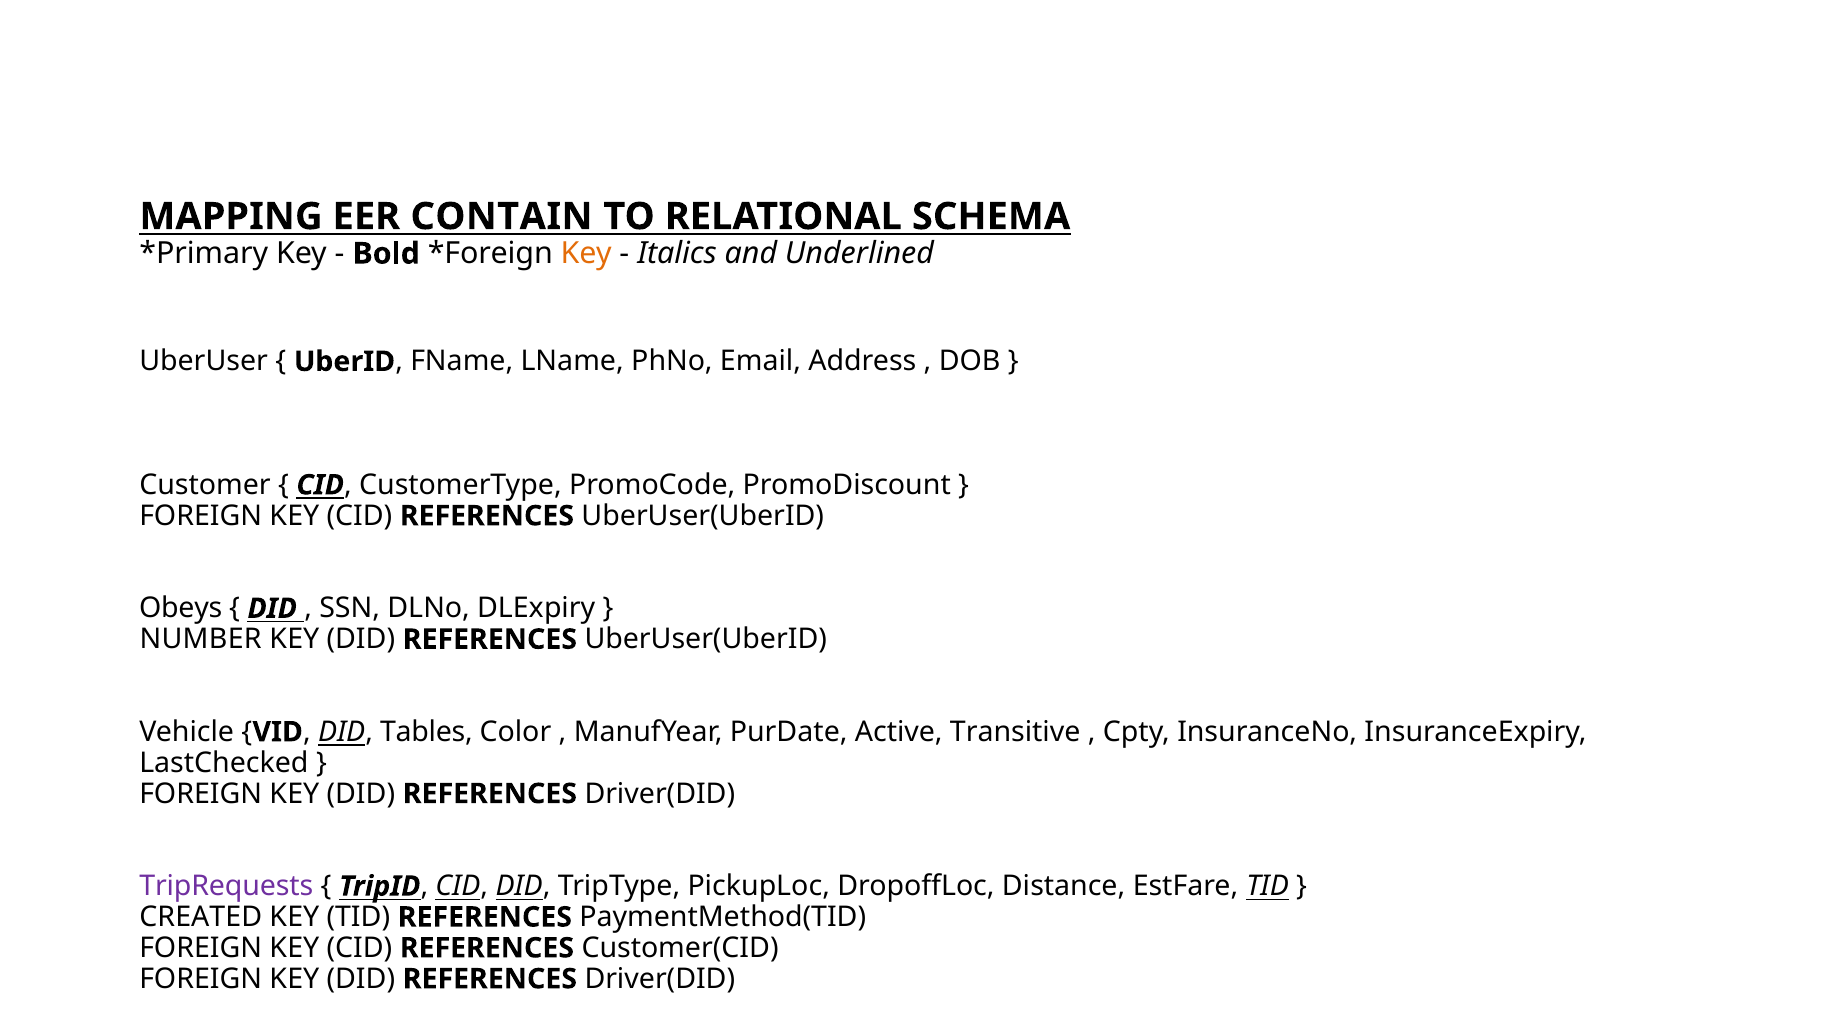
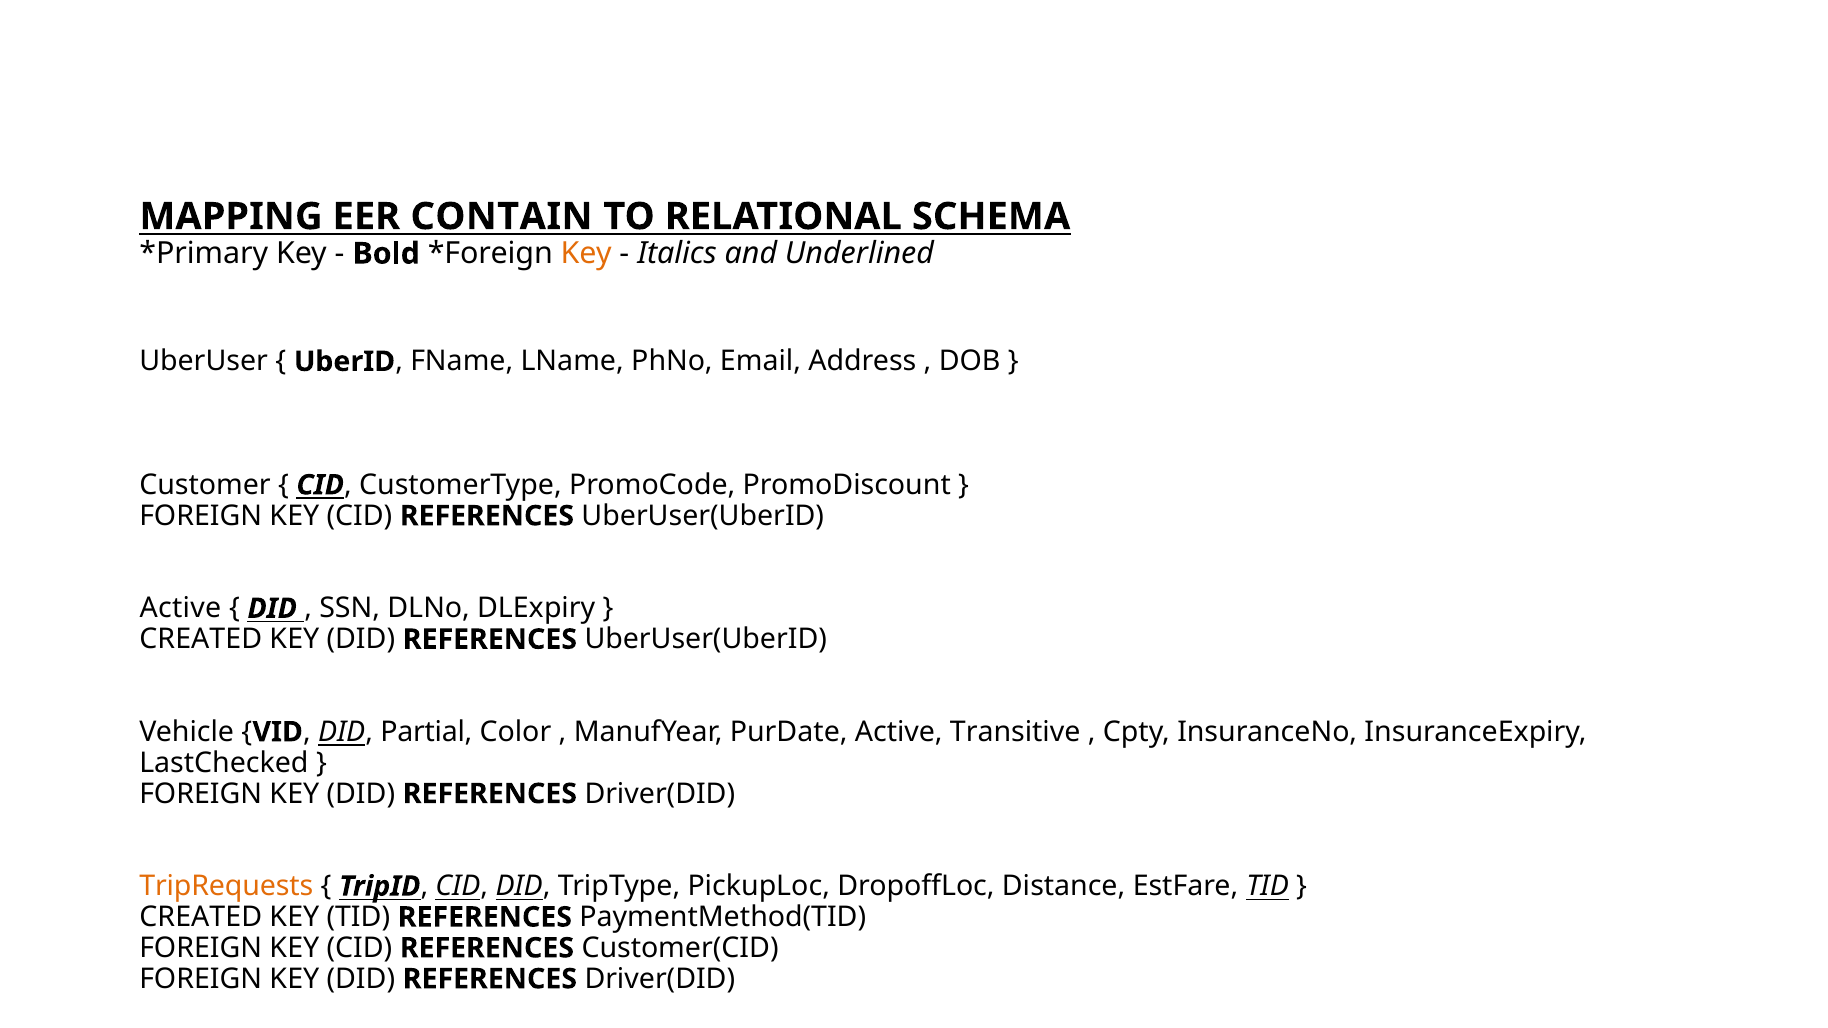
Obeys at (181, 609): Obeys -> Active
NUMBER at (201, 640): NUMBER -> CREATED
Tables: Tables -> Partial
TripRequests colour: purple -> orange
